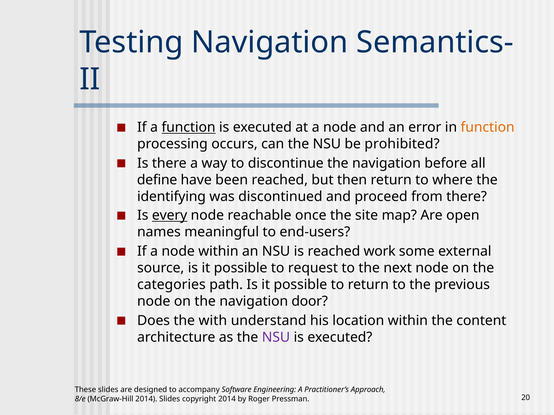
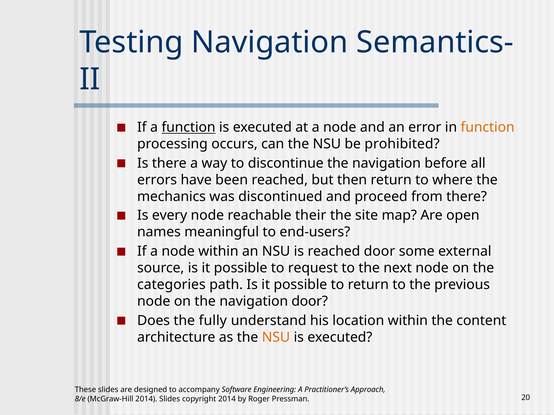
define: define -> errors
identifying: identifying -> mechanics
every underline: present -> none
once: once -> their
reached work: work -> door
with: with -> fully
NSU at (276, 338) colour: purple -> orange
